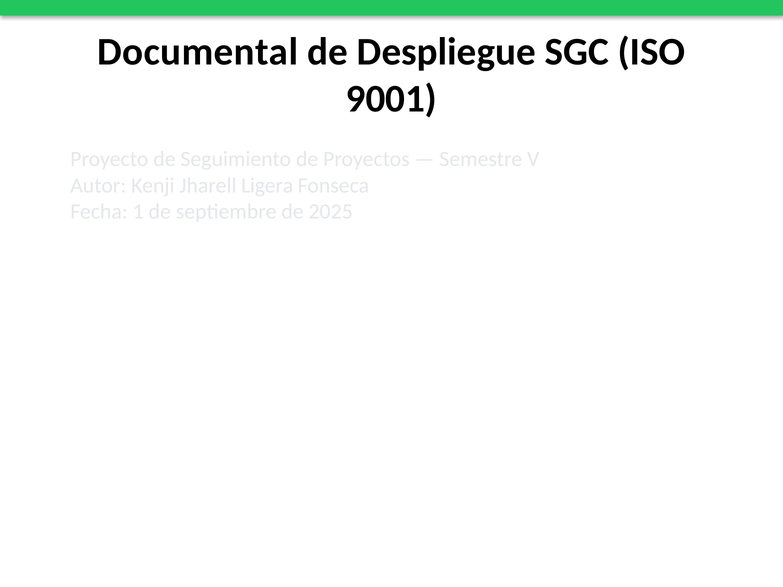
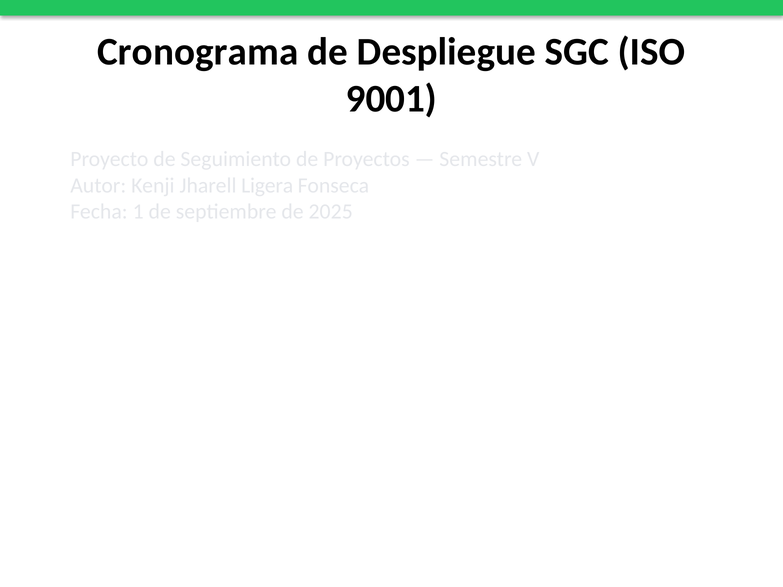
Documental: Documental -> Cronograma
